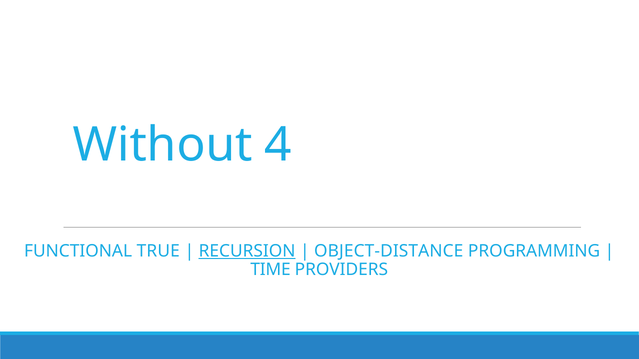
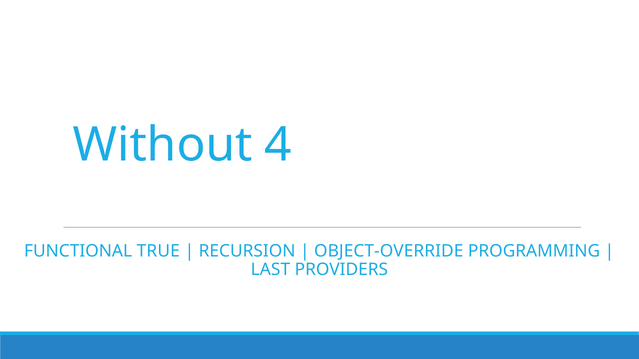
RECURSION underline: present -> none
OBJECT-DISTANCE: OBJECT-DISTANCE -> OBJECT-OVERRIDE
TIME: TIME -> LAST
